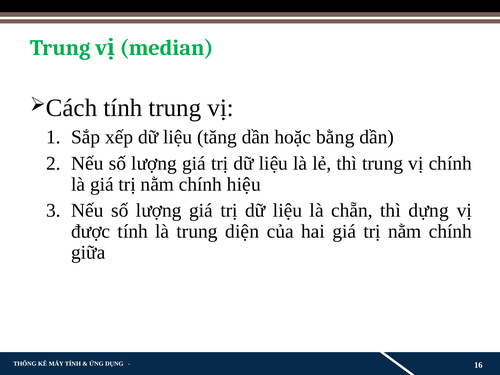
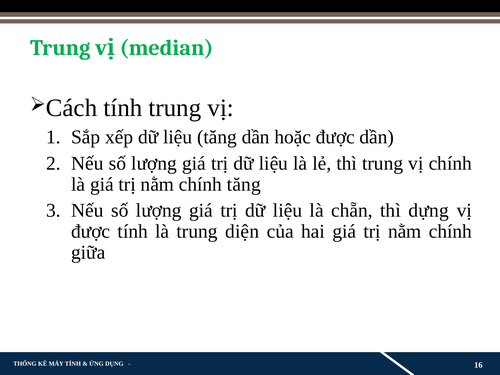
hoặc bằng: bằng -> được
chính hiệu: hiệu -> tăng
